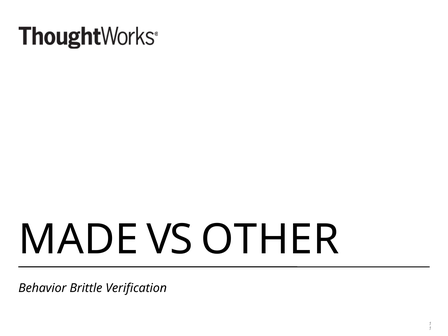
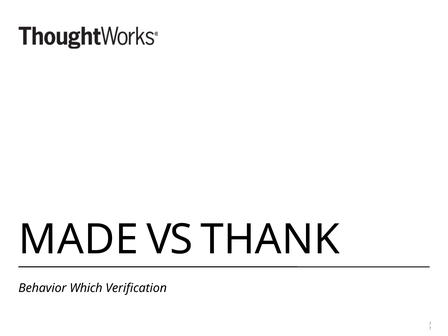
OTHER: OTHER -> THANK
Brittle: Brittle -> Which
